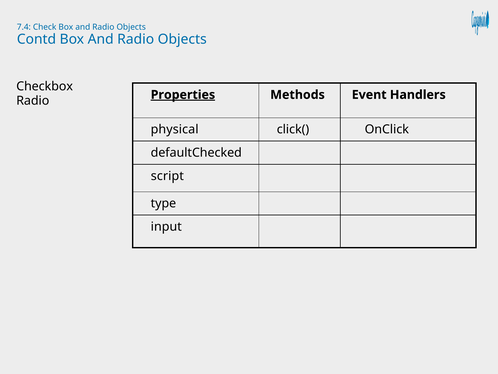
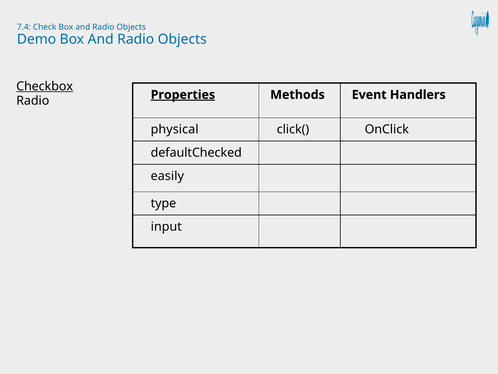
Contd: Contd -> Demo
Checkbox underline: none -> present
script: script -> easily
